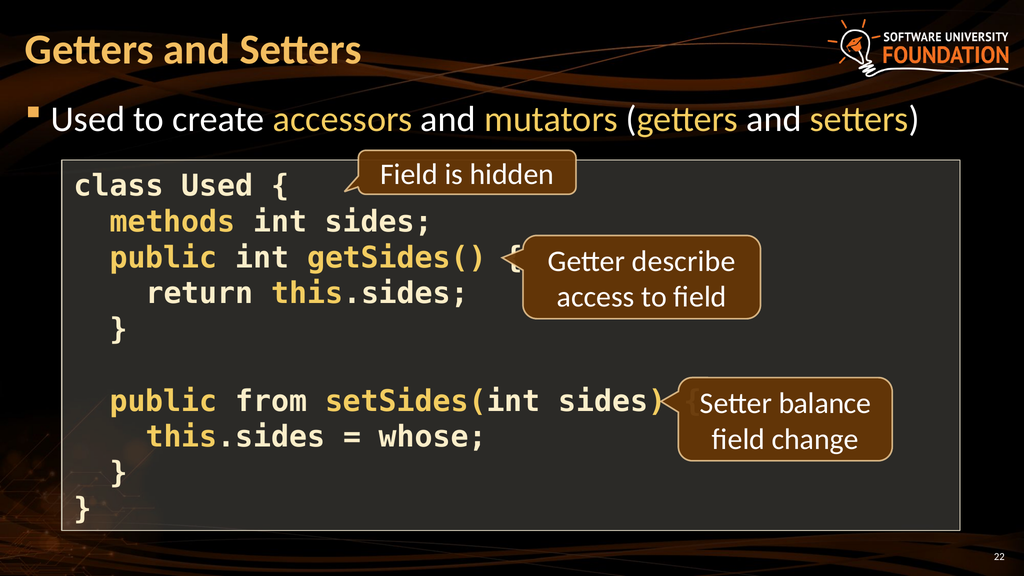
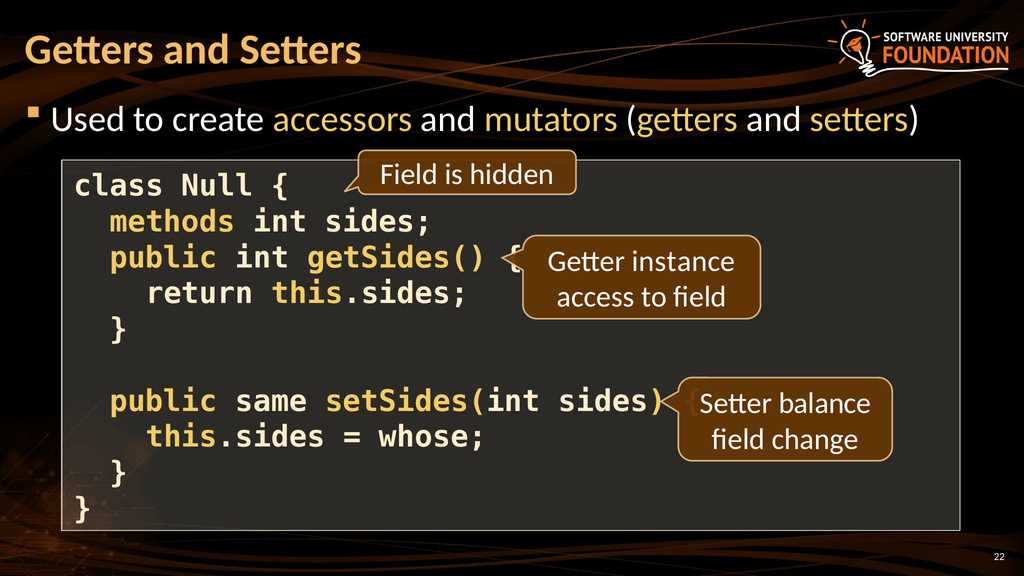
class Used: Used -> Null
describe: describe -> instance
from: from -> same
